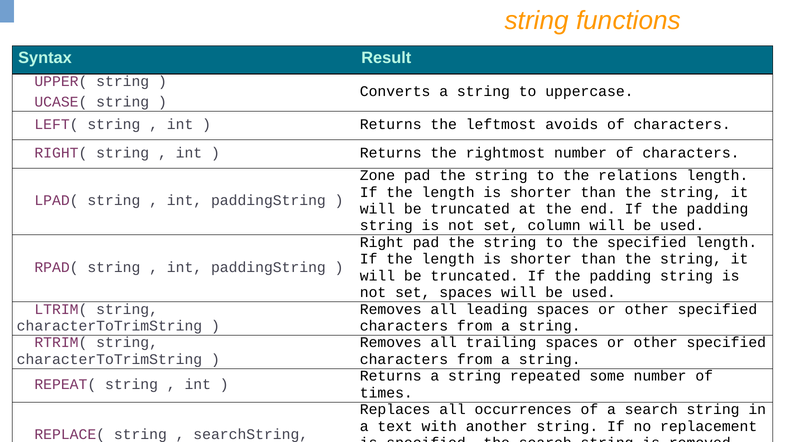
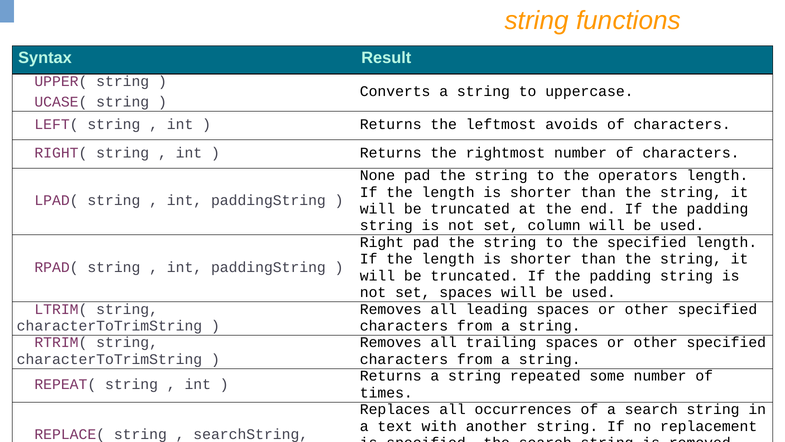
Zone: Zone -> None
relations: relations -> operators
